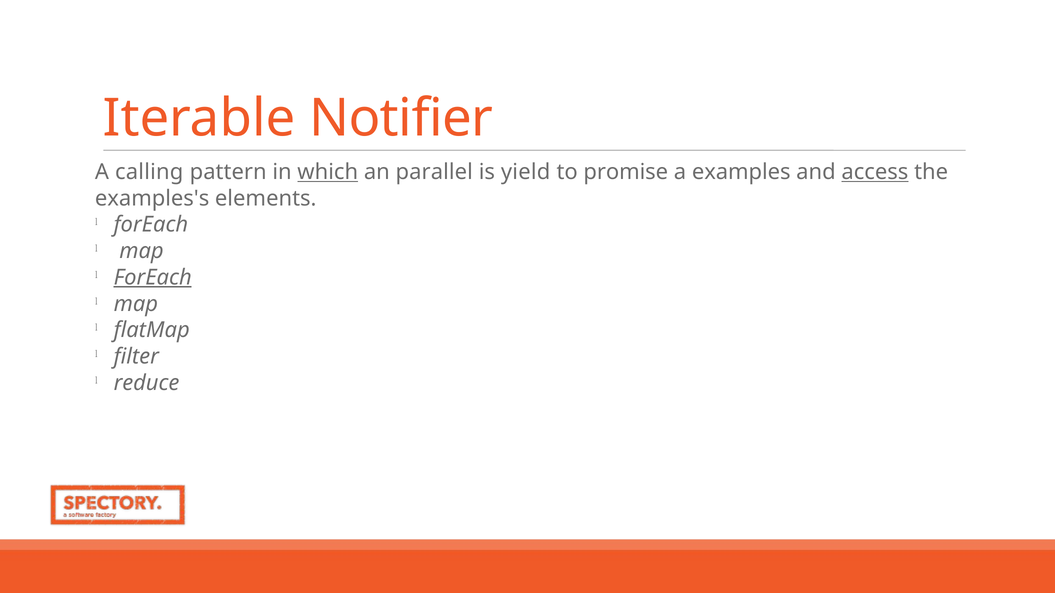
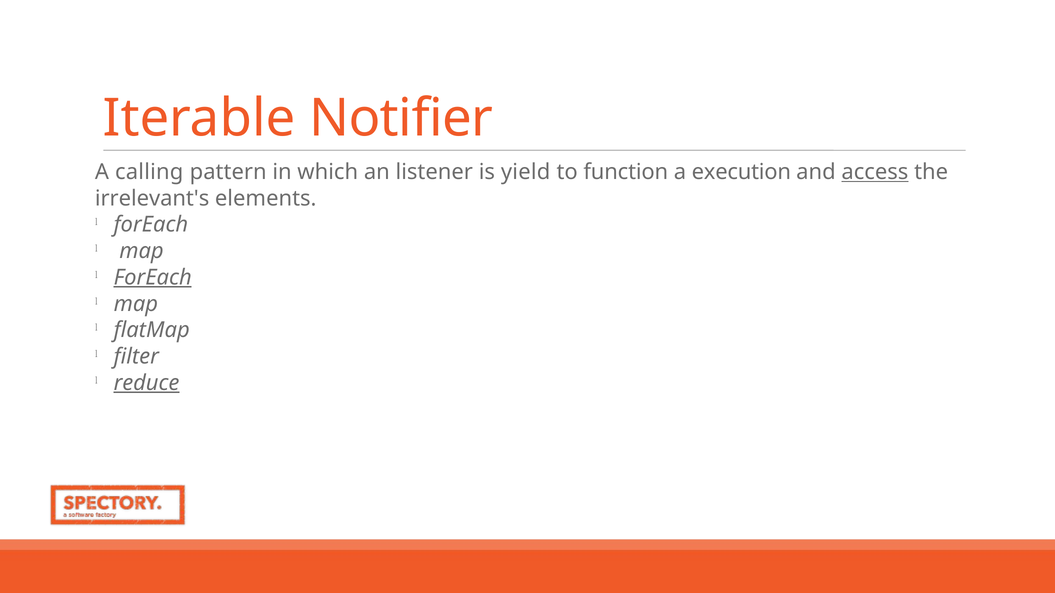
which underline: present -> none
parallel: parallel -> listener
promise: promise -> function
examples: examples -> execution
examples's: examples's -> irrelevant's
reduce underline: none -> present
